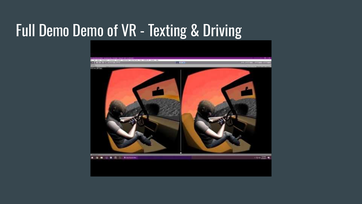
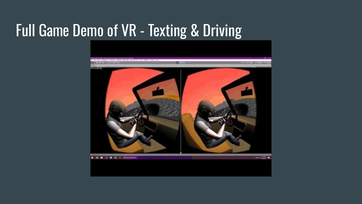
Full Demo: Demo -> Game
